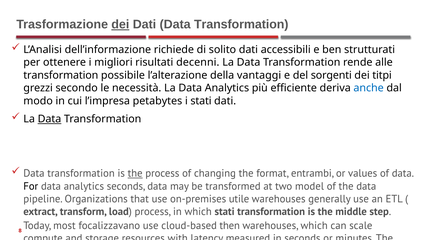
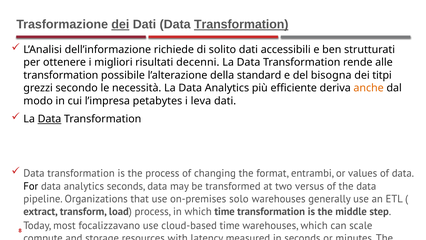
Transformation at (241, 24) underline: none -> present
vantaggi: vantaggi -> standard
sorgenti: sorgenti -> bisogna
anche colour: blue -> orange
i stati: stati -> leva
the at (135, 173) underline: present -> none
two model: model -> versus
utile: utile -> solo
which stati: stati -> time
cloud-based then: then -> time
